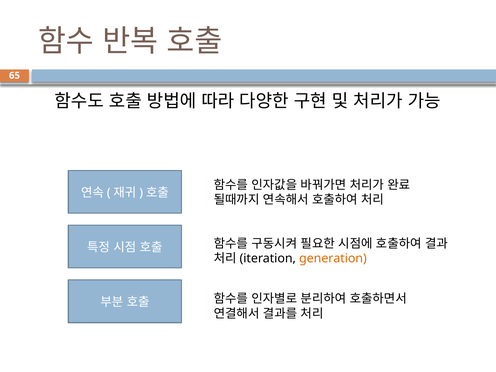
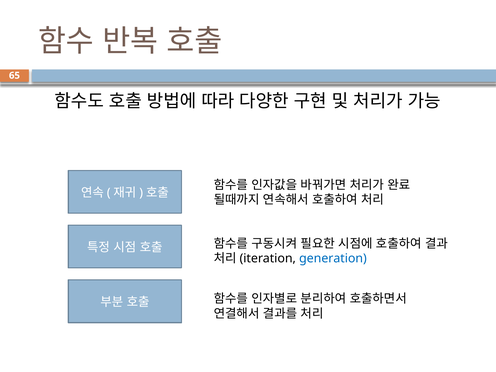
generation colour: orange -> blue
